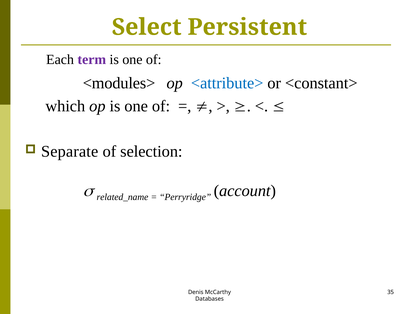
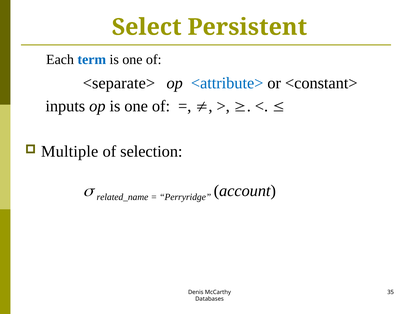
term colour: purple -> blue
<modules>: <modules> -> <separate>
which: which -> inputs
Separate: Separate -> Multiple
